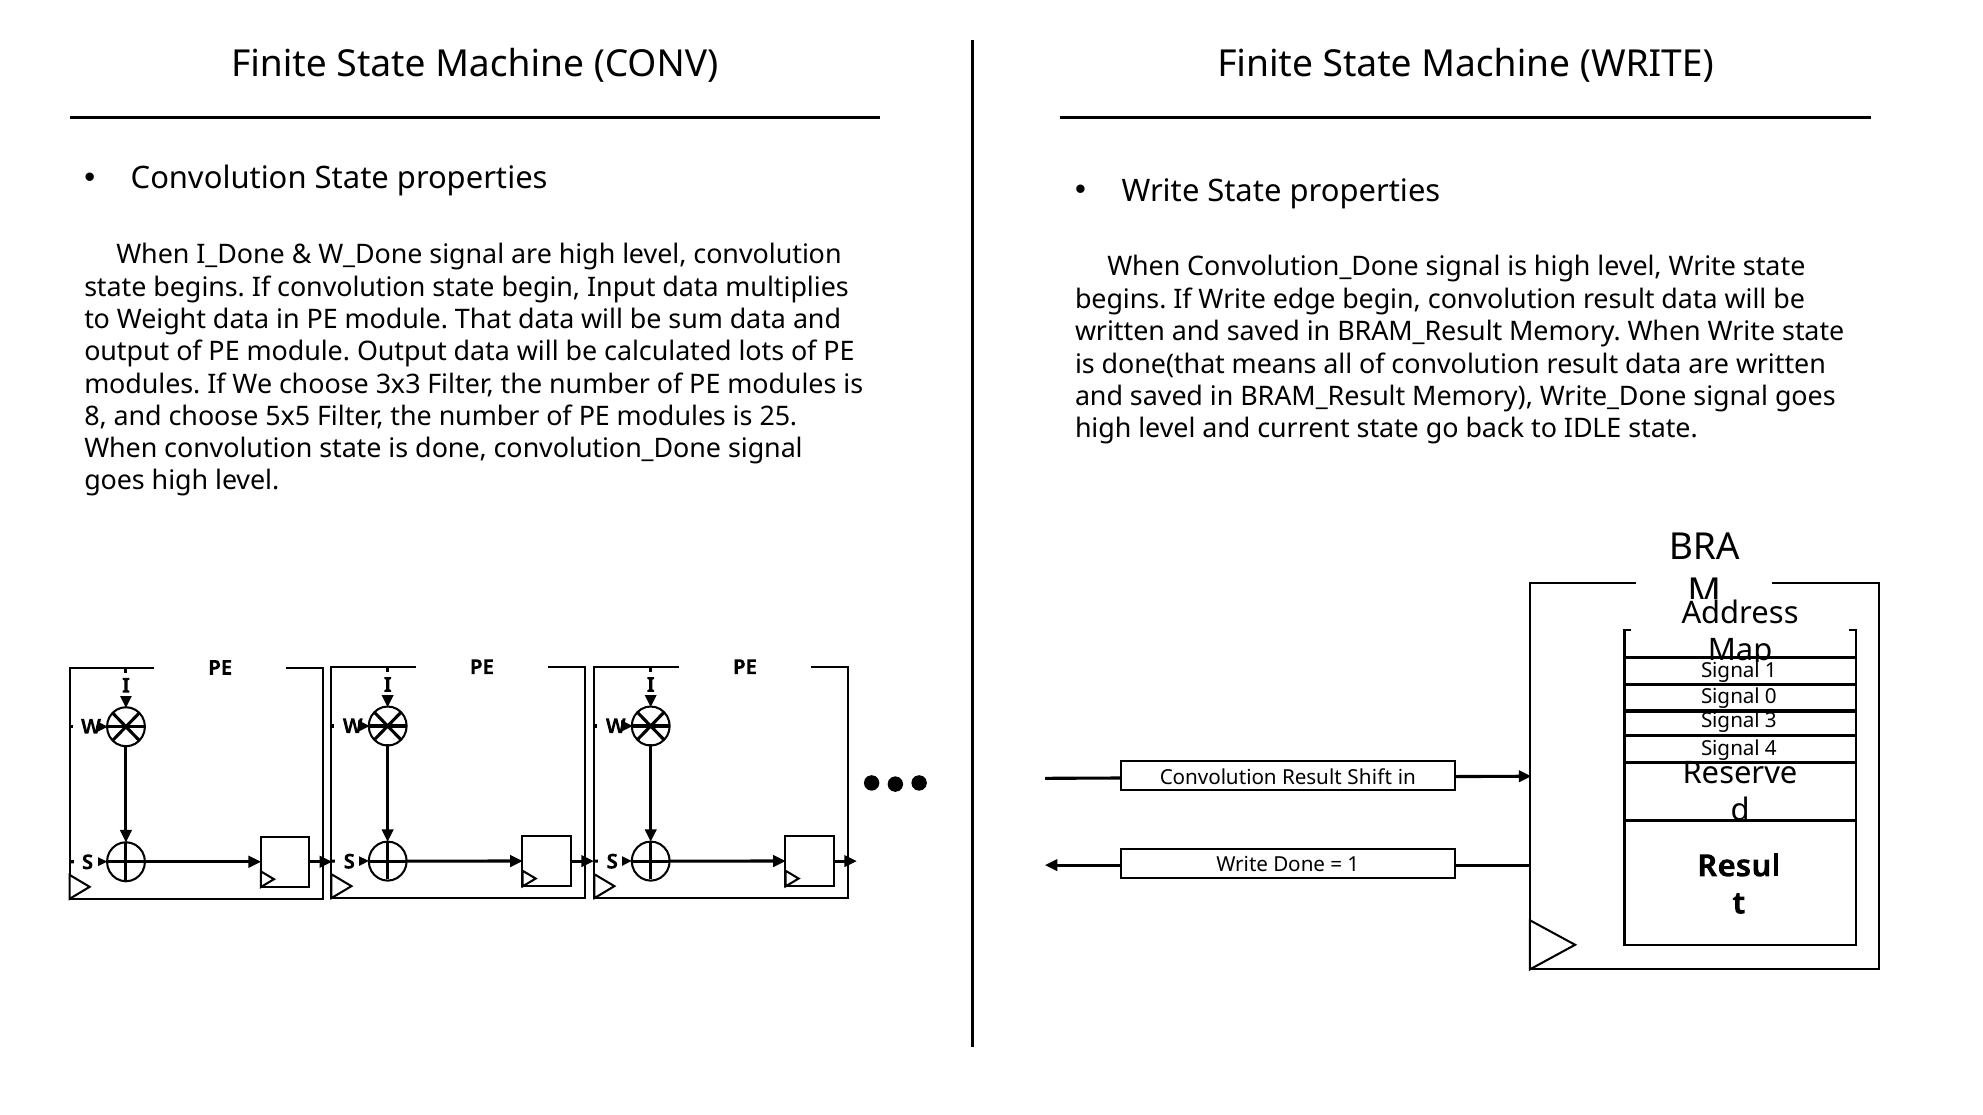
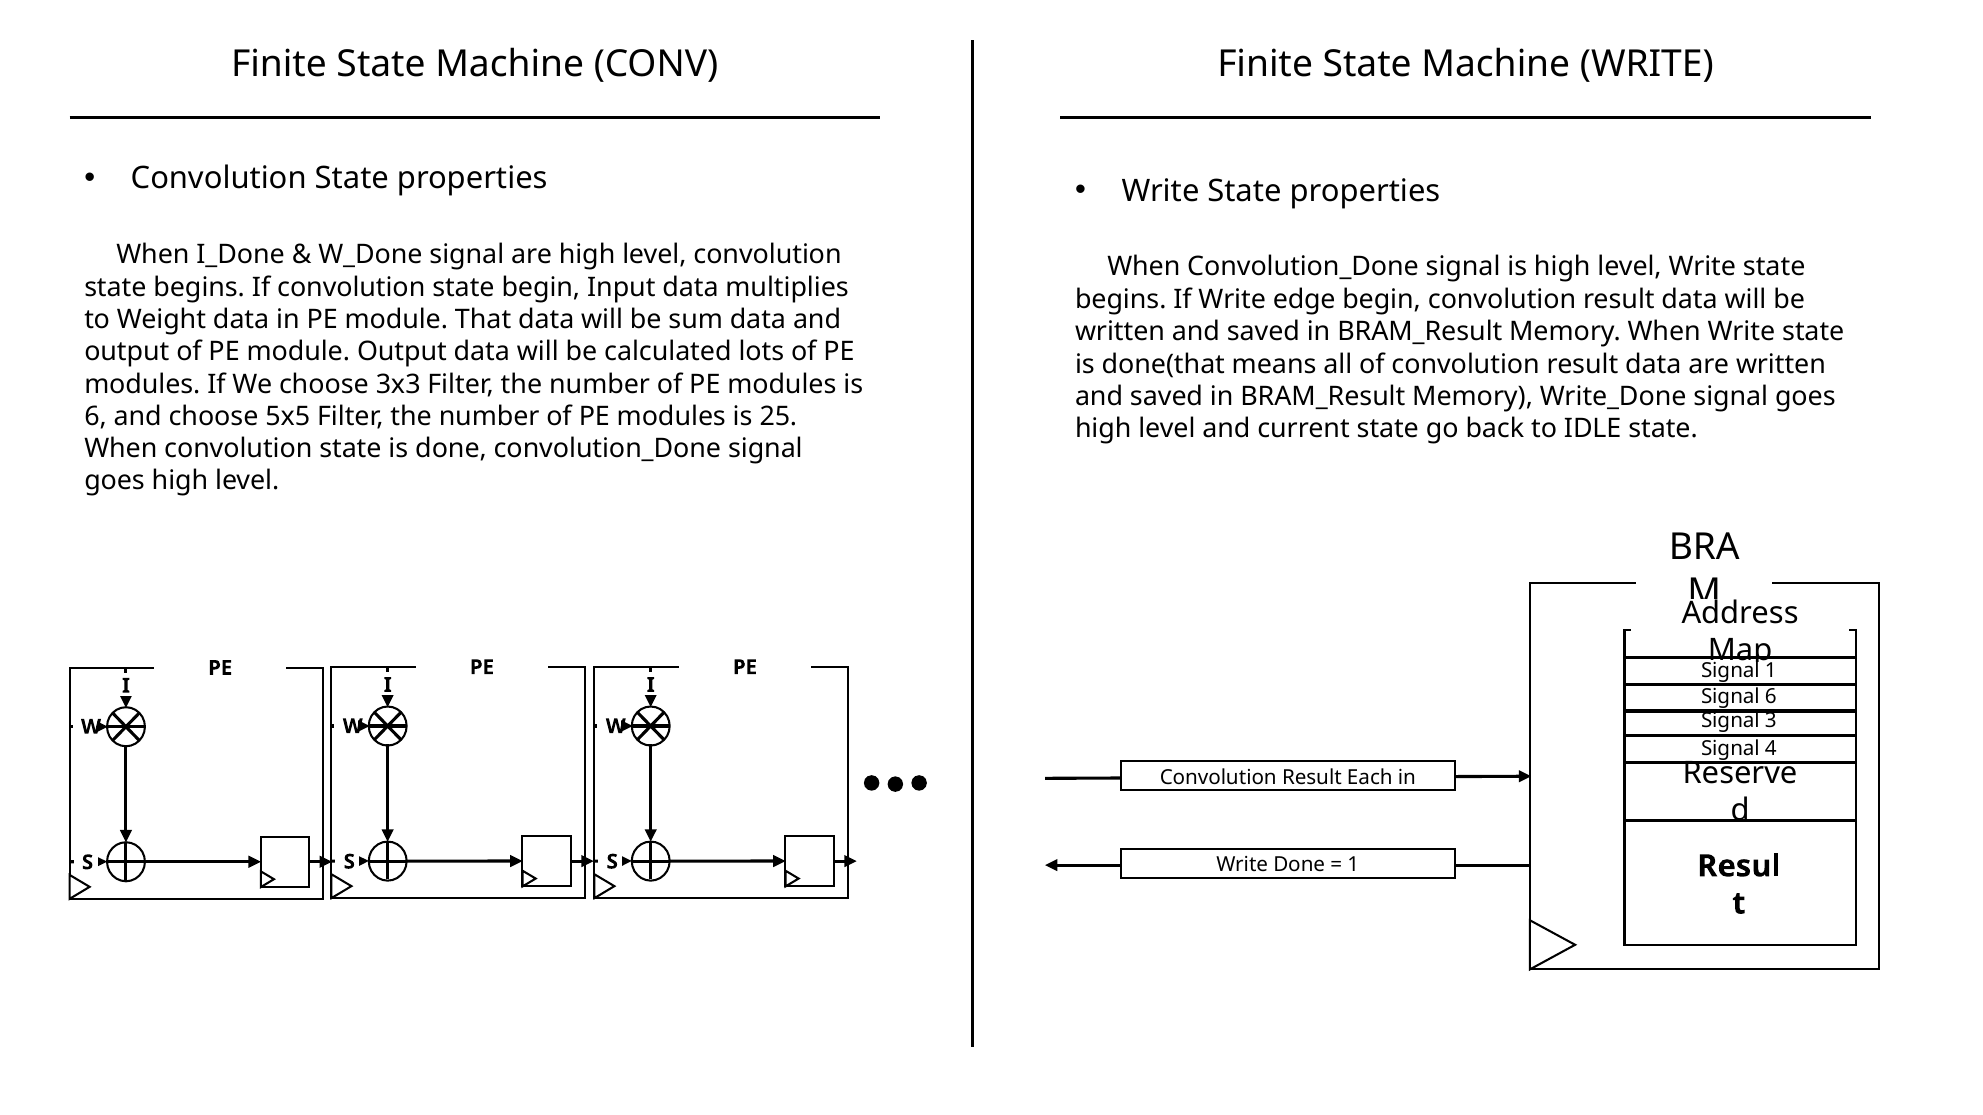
8 at (95, 417): 8 -> 6
Signal 0: 0 -> 6
Shift: Shift -> Each
